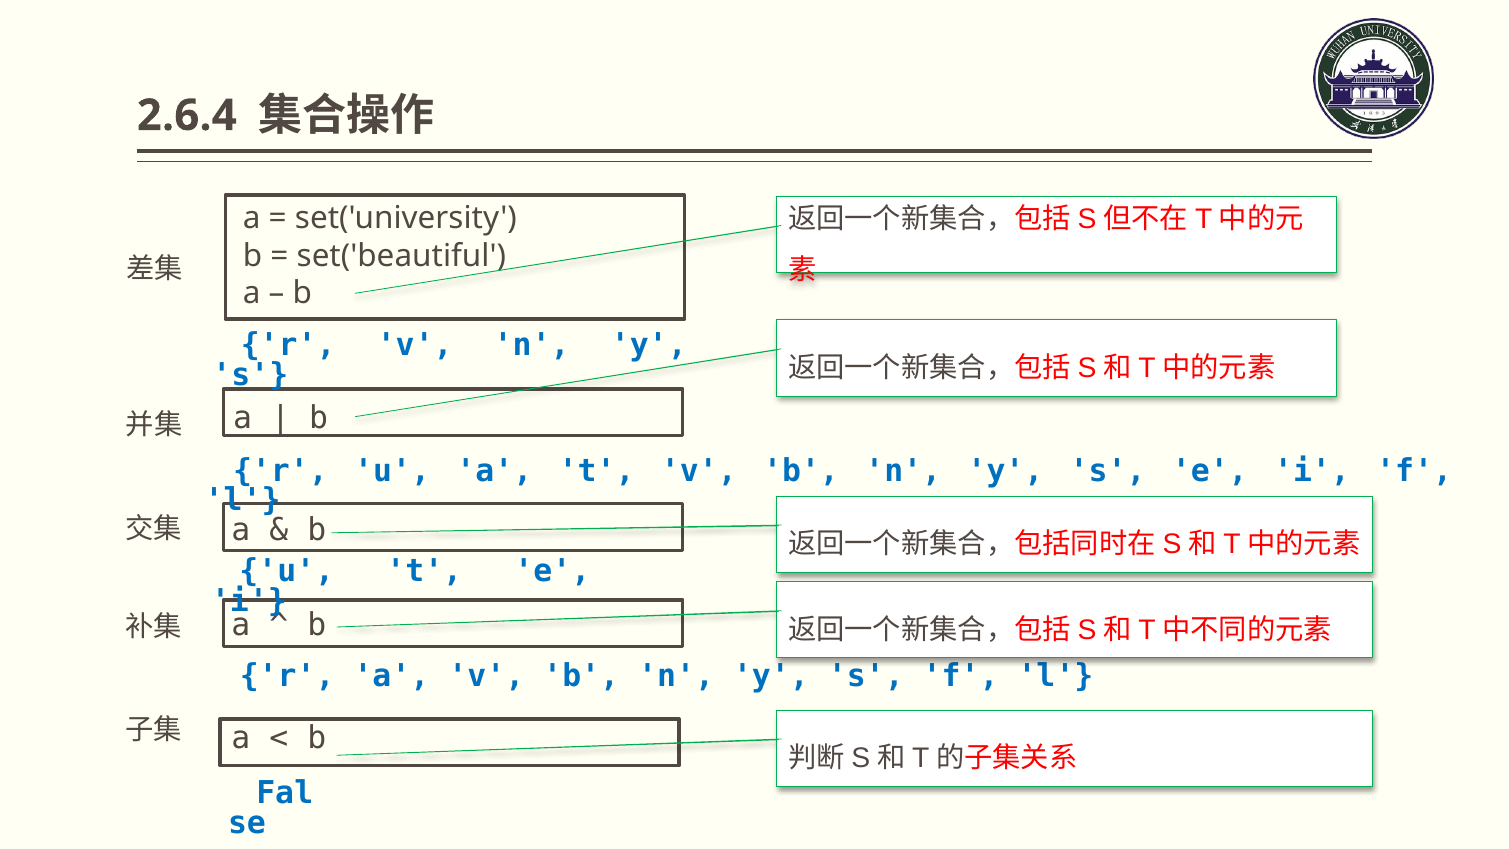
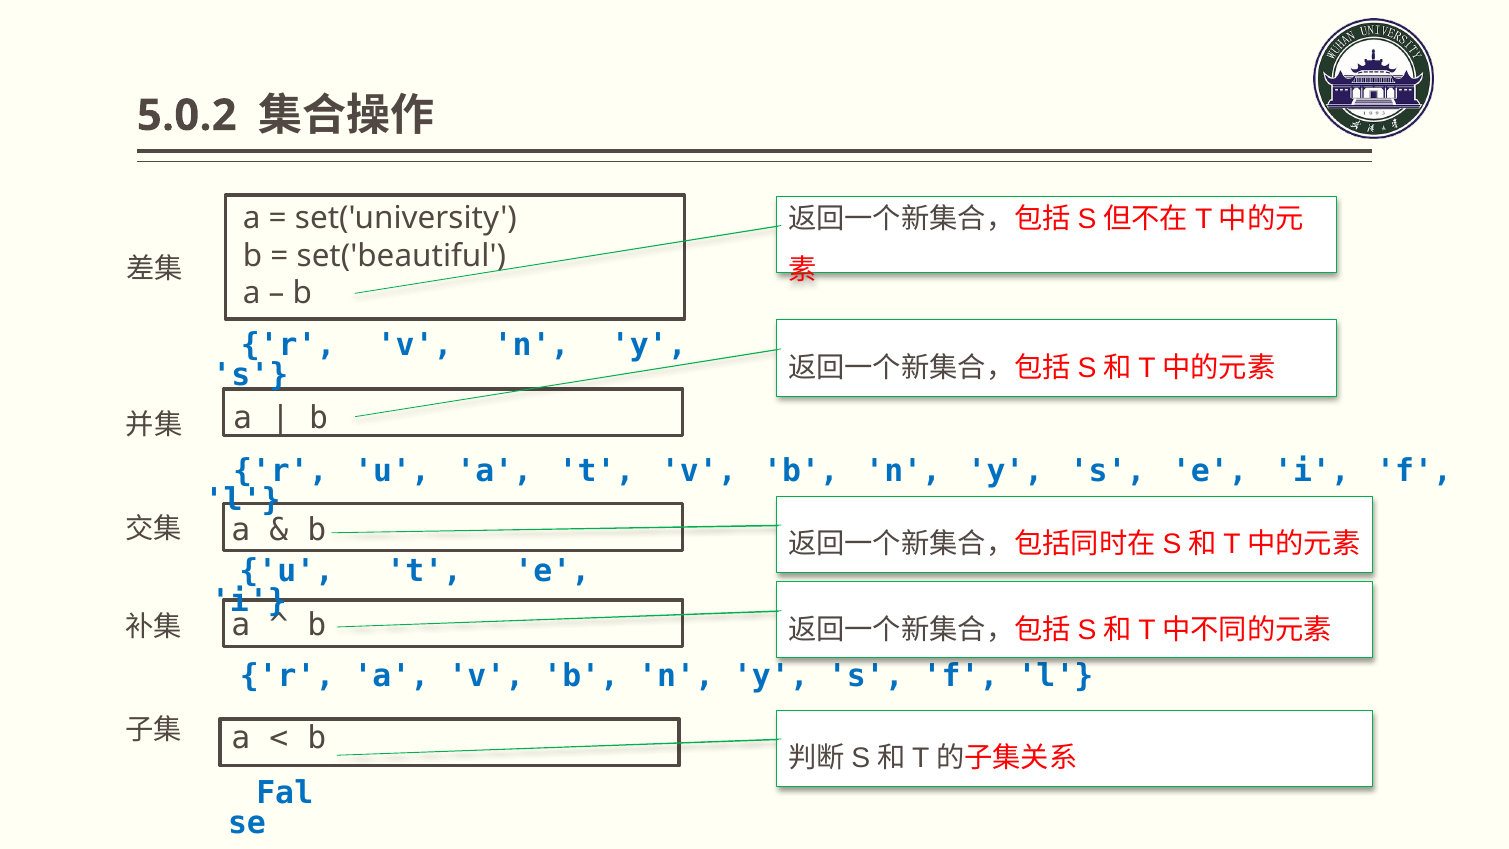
2.6.4: 2.6.4 -> 5.0.2
